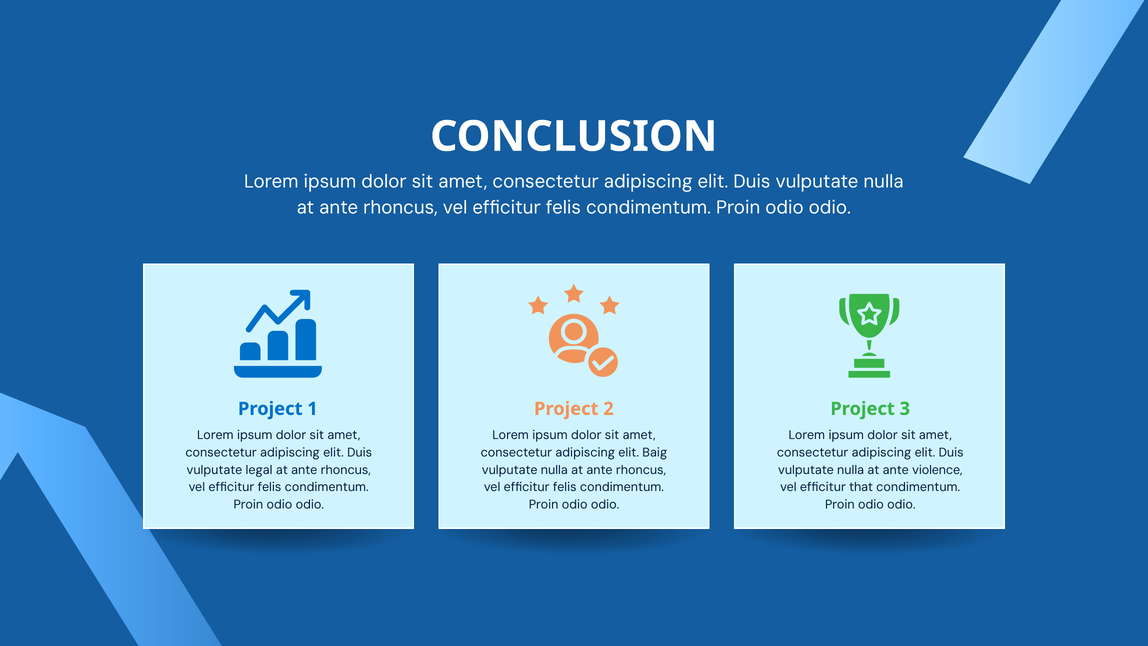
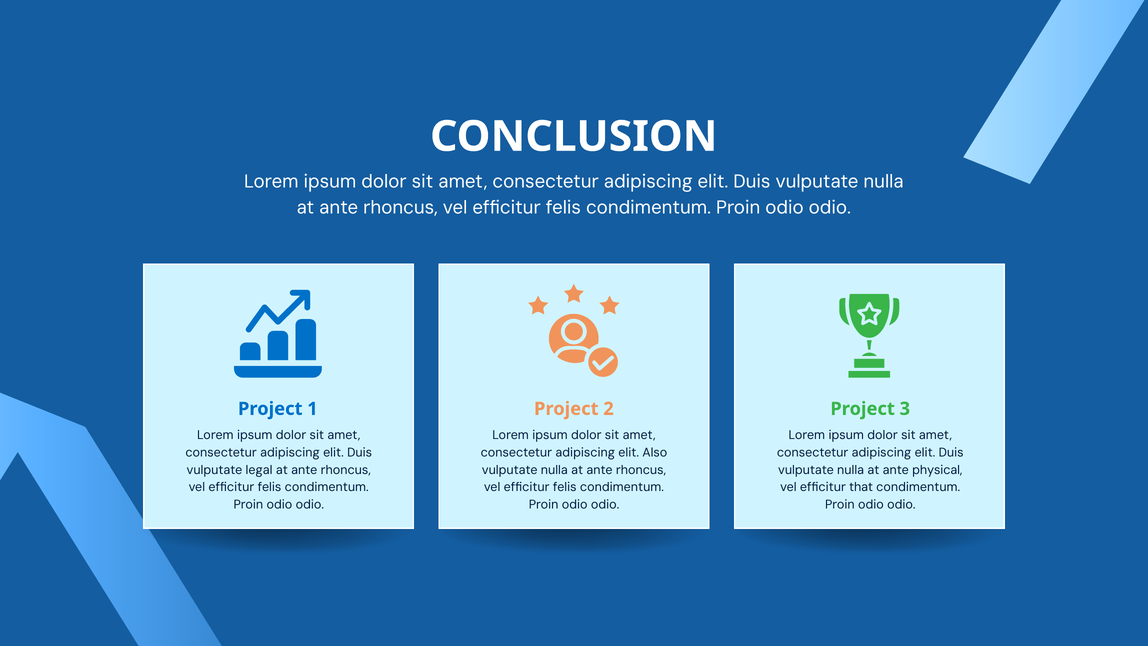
Baig: Baig -> Also
violence: violence -> physical
